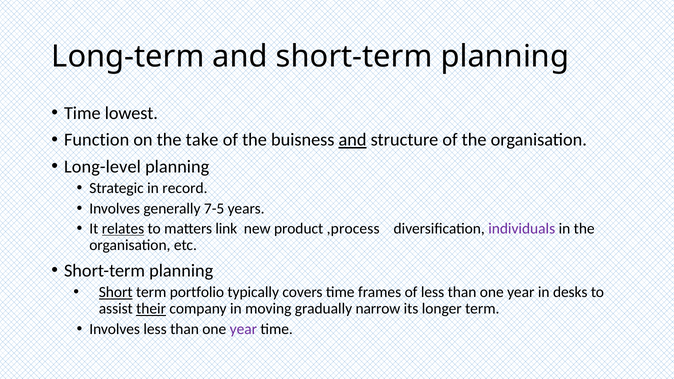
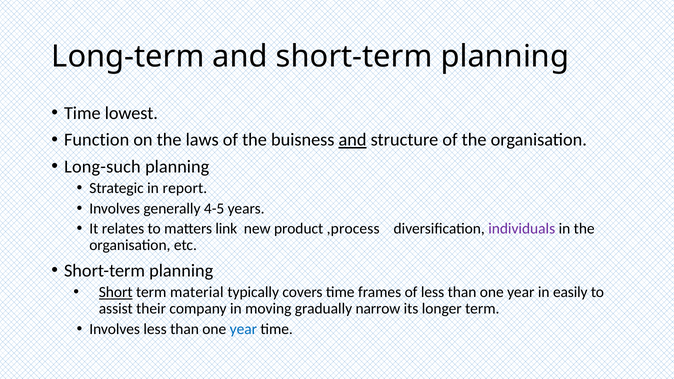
take: take -> laws
Long-level: Long-level -> Long-such
record: record -> report
7-5: 7-5 -> 4-5
relates underline: present -> none
portfolio: portfolio -> material
desks: desks -> easily
their underline: present -> none
year at (243, 329) colour: purple -> blue
